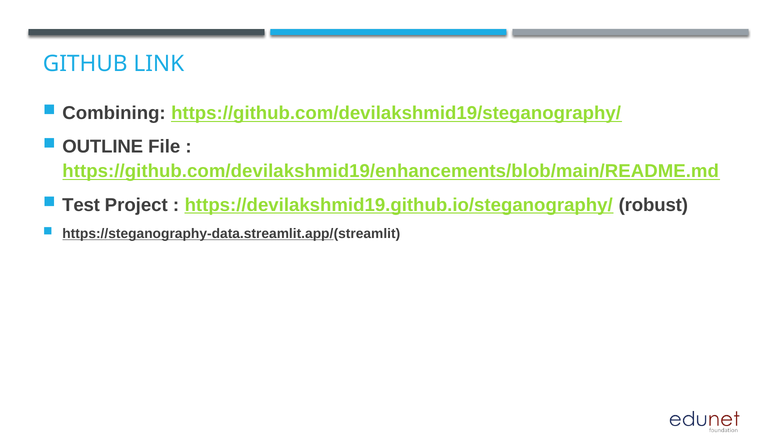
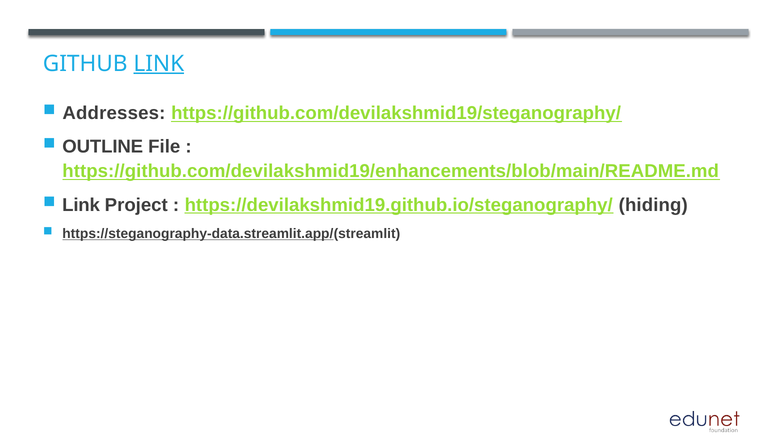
LINK at (159, 64) underline: none -> present
Combining: Combining -> Addresses
Test at (81, 205): Test -> Link
robust: robust -> hiding
